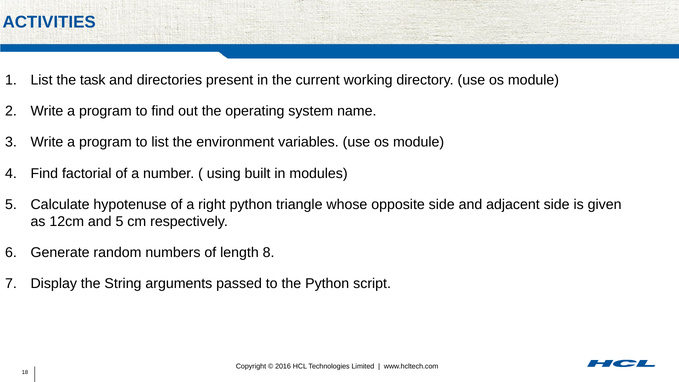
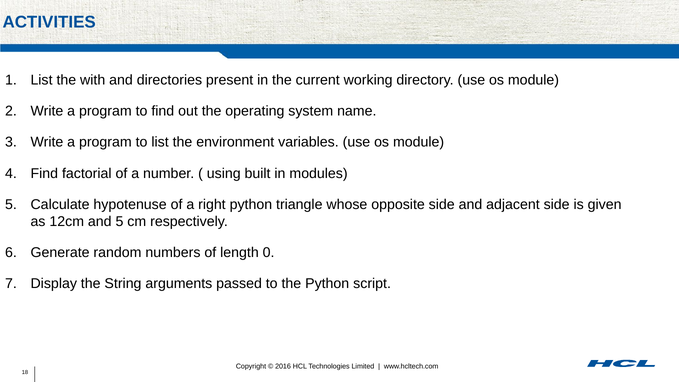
task: task -> with
8: 8 -> 0
